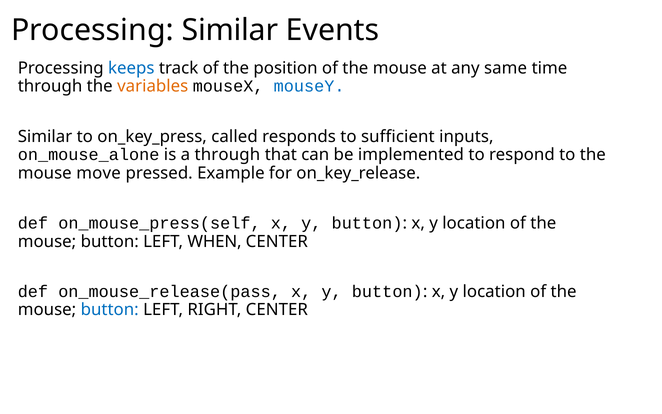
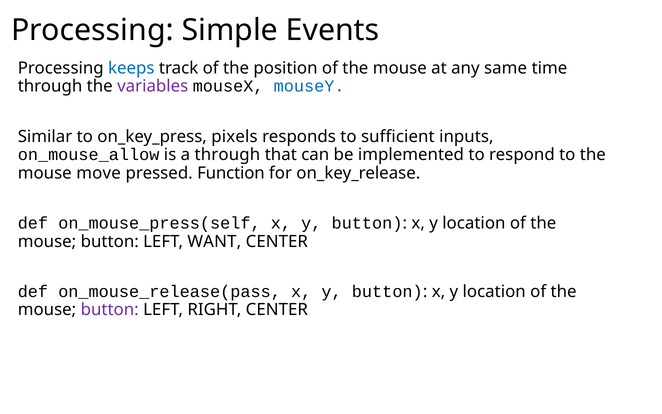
Processing Similar: Similar -> Simple
variables colour: orange -> purple
called: called -> pixels
on_mouse_alone: on_mouse_alone -> on_mouse_allow
Example: Example -> Function
WHEN: WHEN -> WANT
button at (110, 310) colour: blue -> purple
